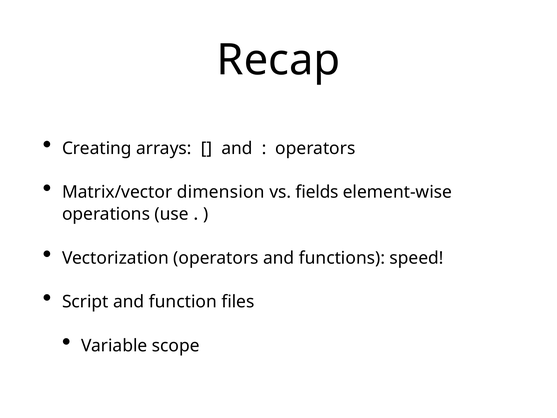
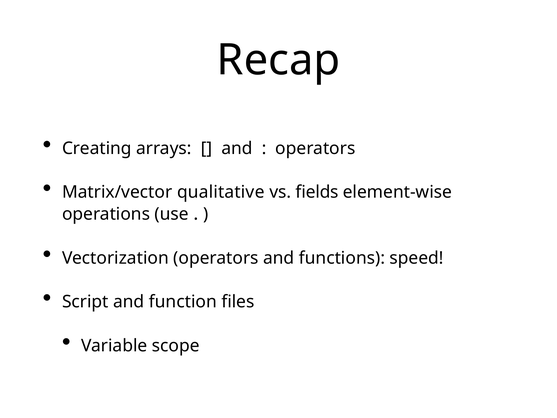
dimension: dimension -> qualitative
